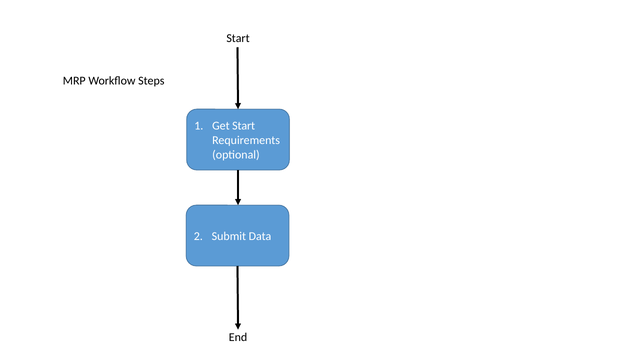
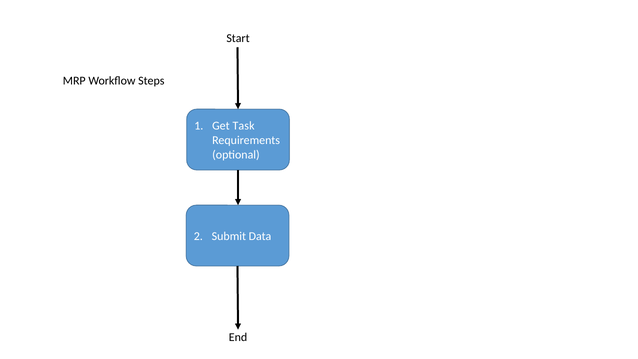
Get Start: Start -> Task
